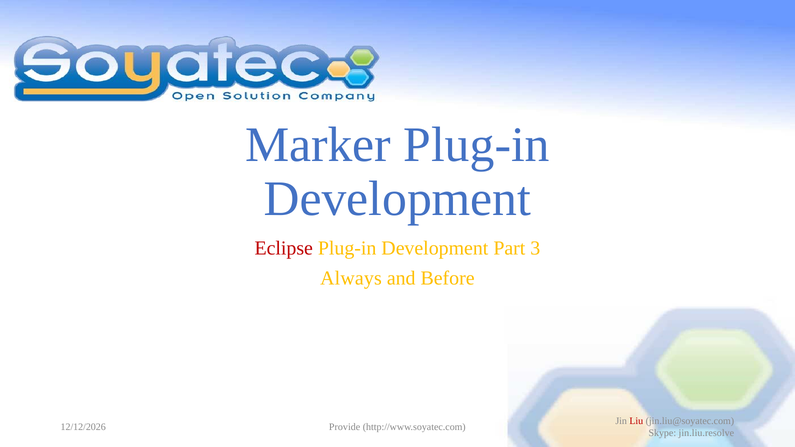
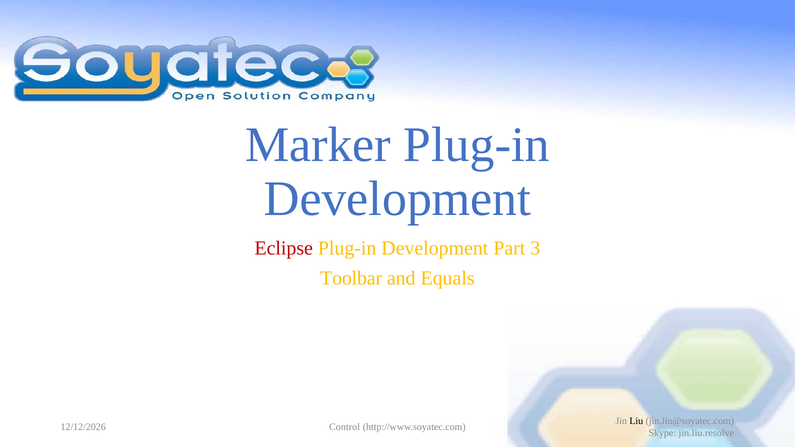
Always: Always -> Toolbar
Before: Before -> Equals
Liu colour: red -> black
Provide: Provide -> Control
